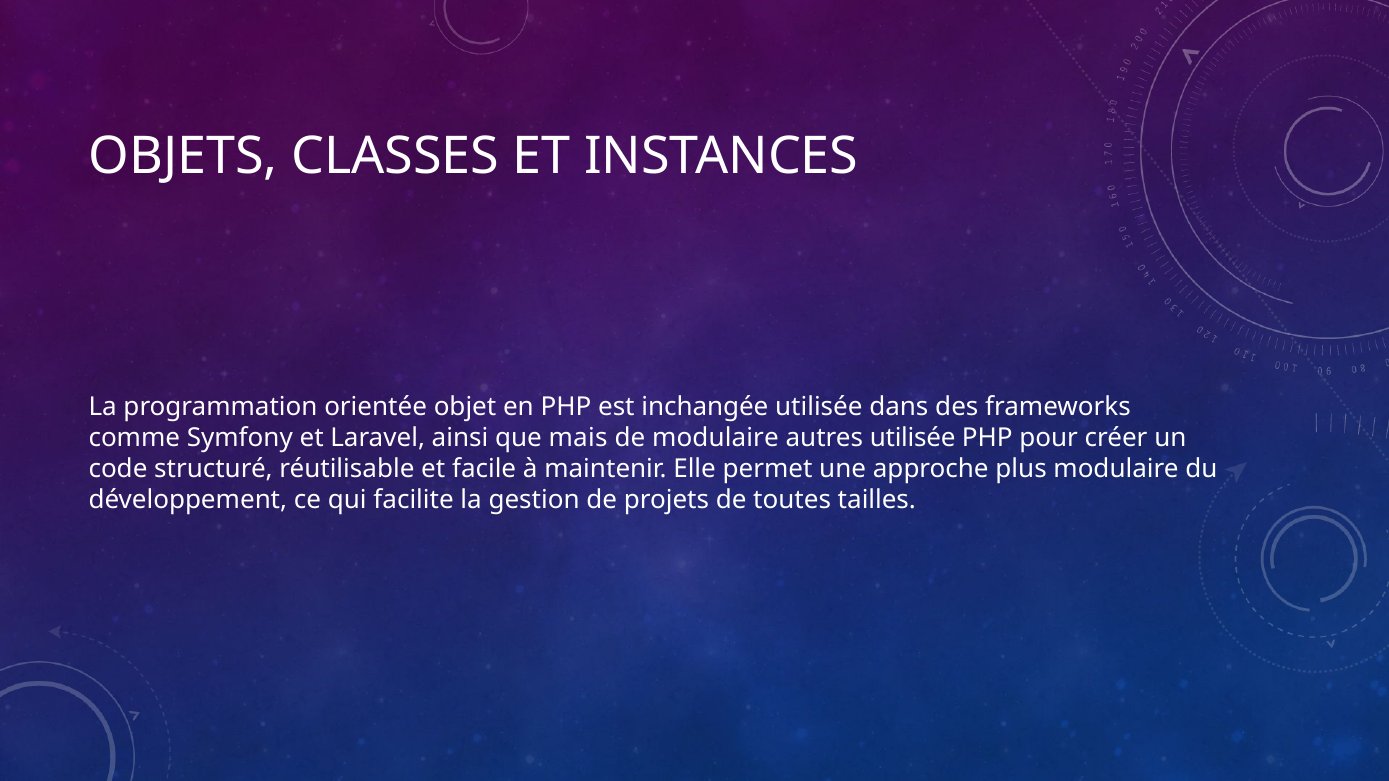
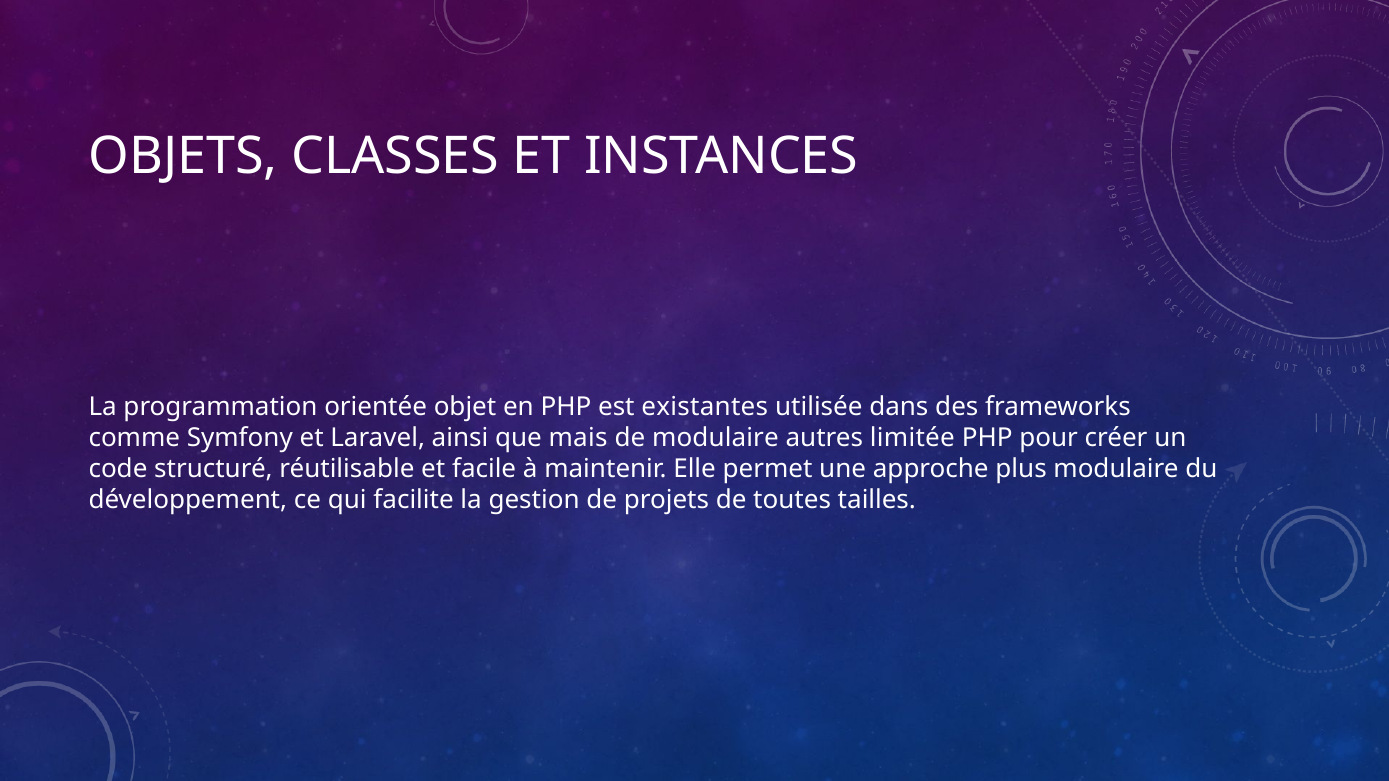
inchangée: inchangée -> existantes
autres utilisée: utilisée -> limitée
